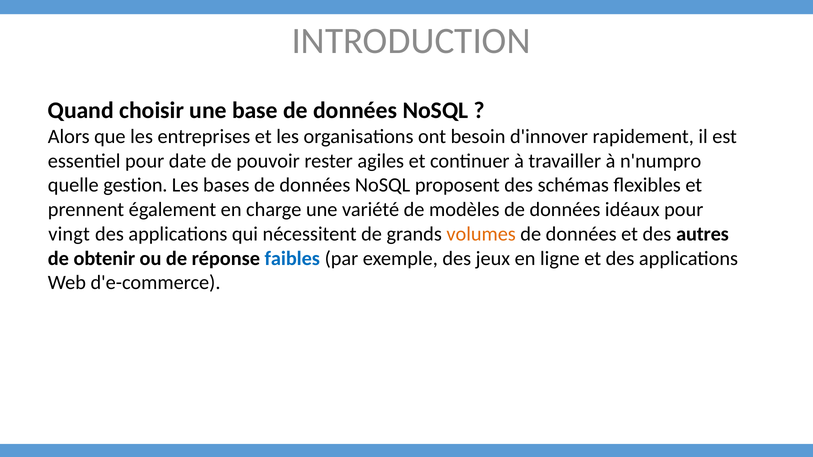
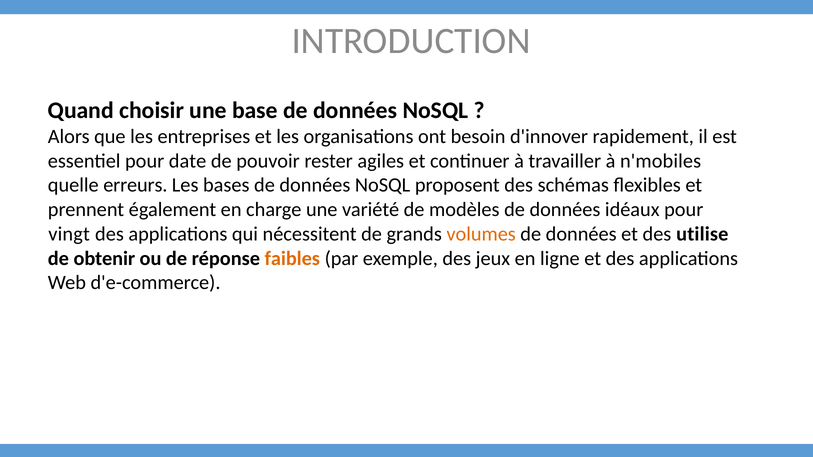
n'numpro: n'numpro -> n'mobiles
gestion: gestion -> erreurs
autres: autres -> utilise
faibles colour: blue -> orange
